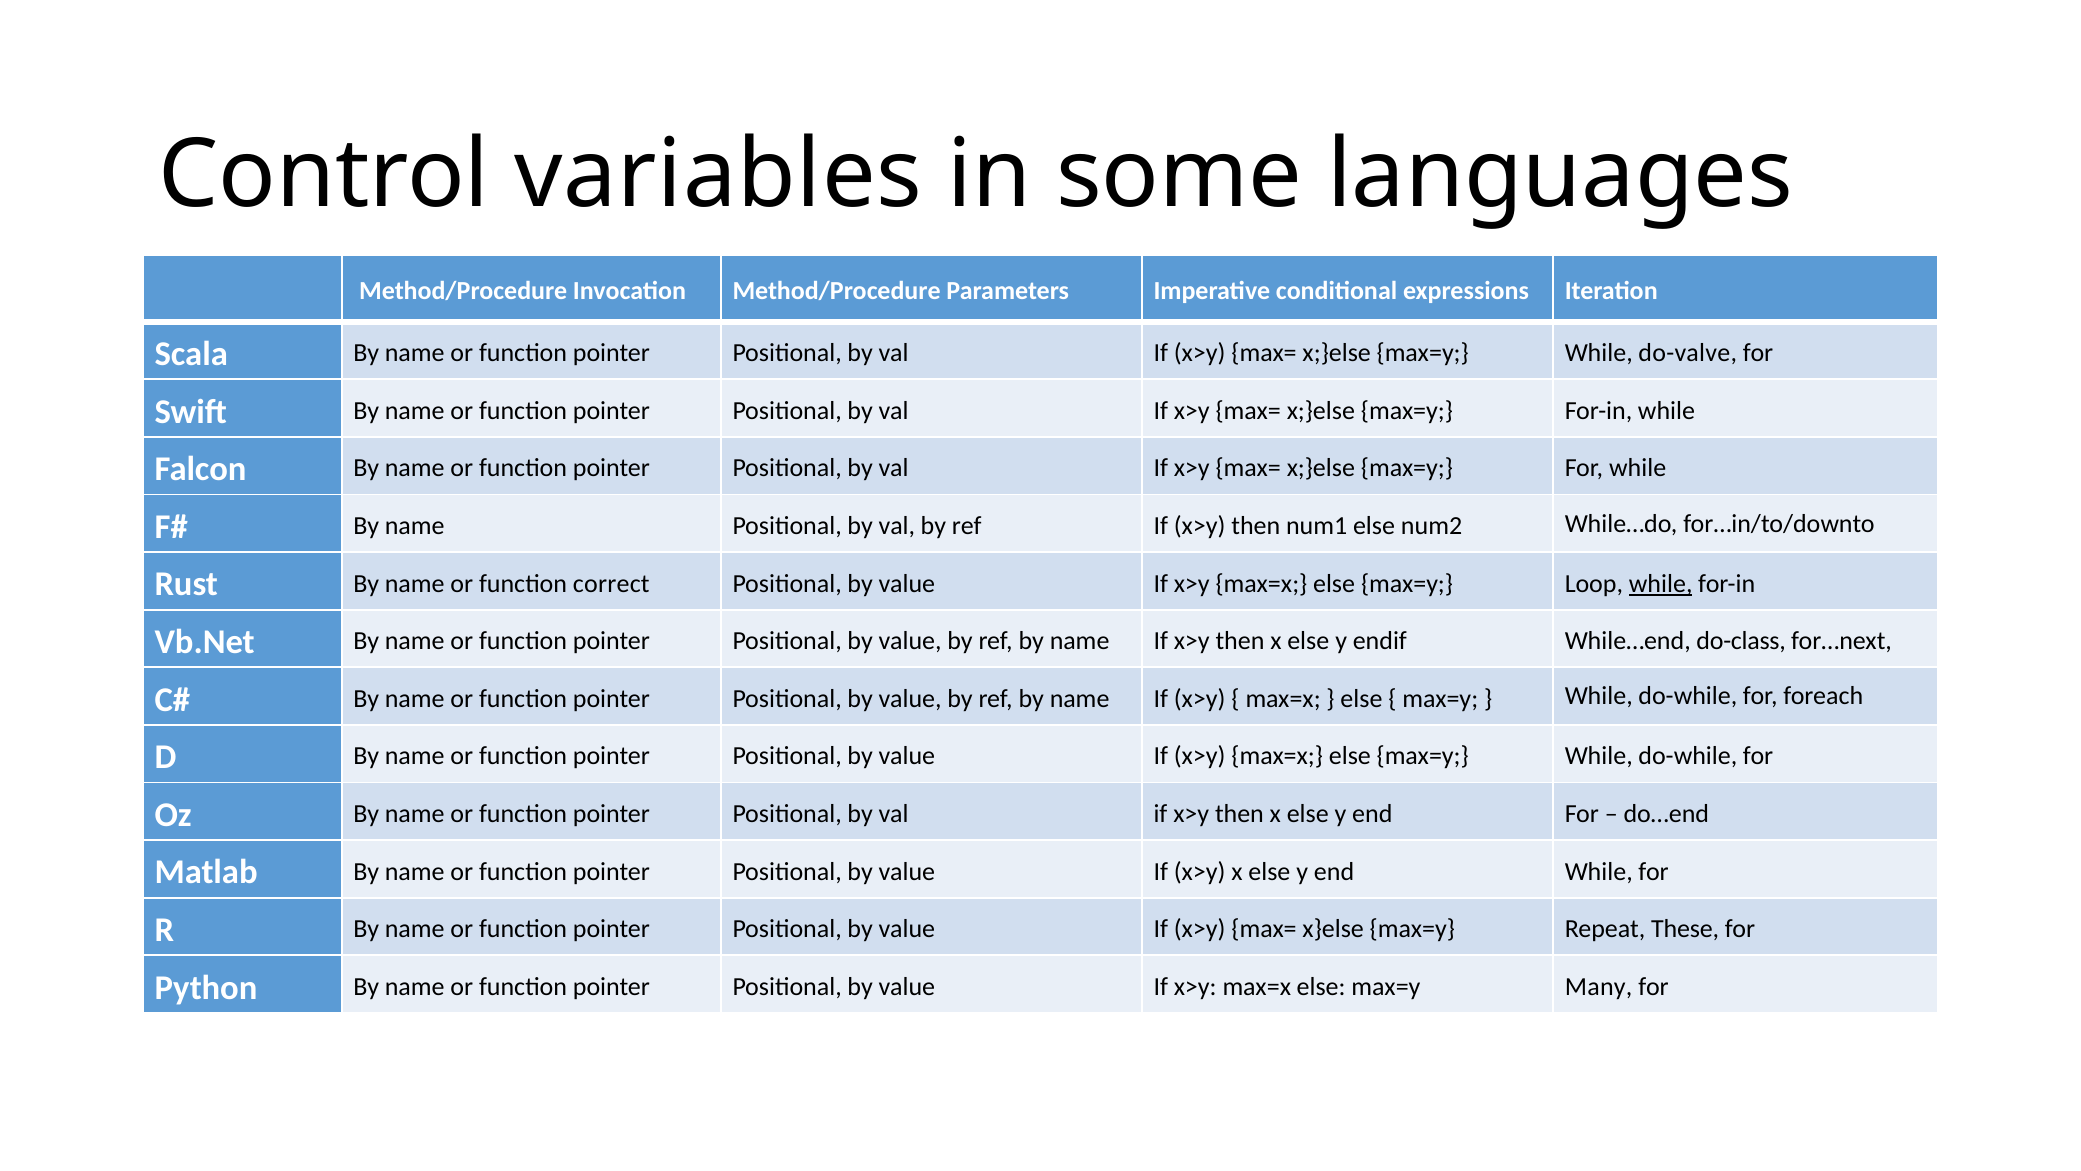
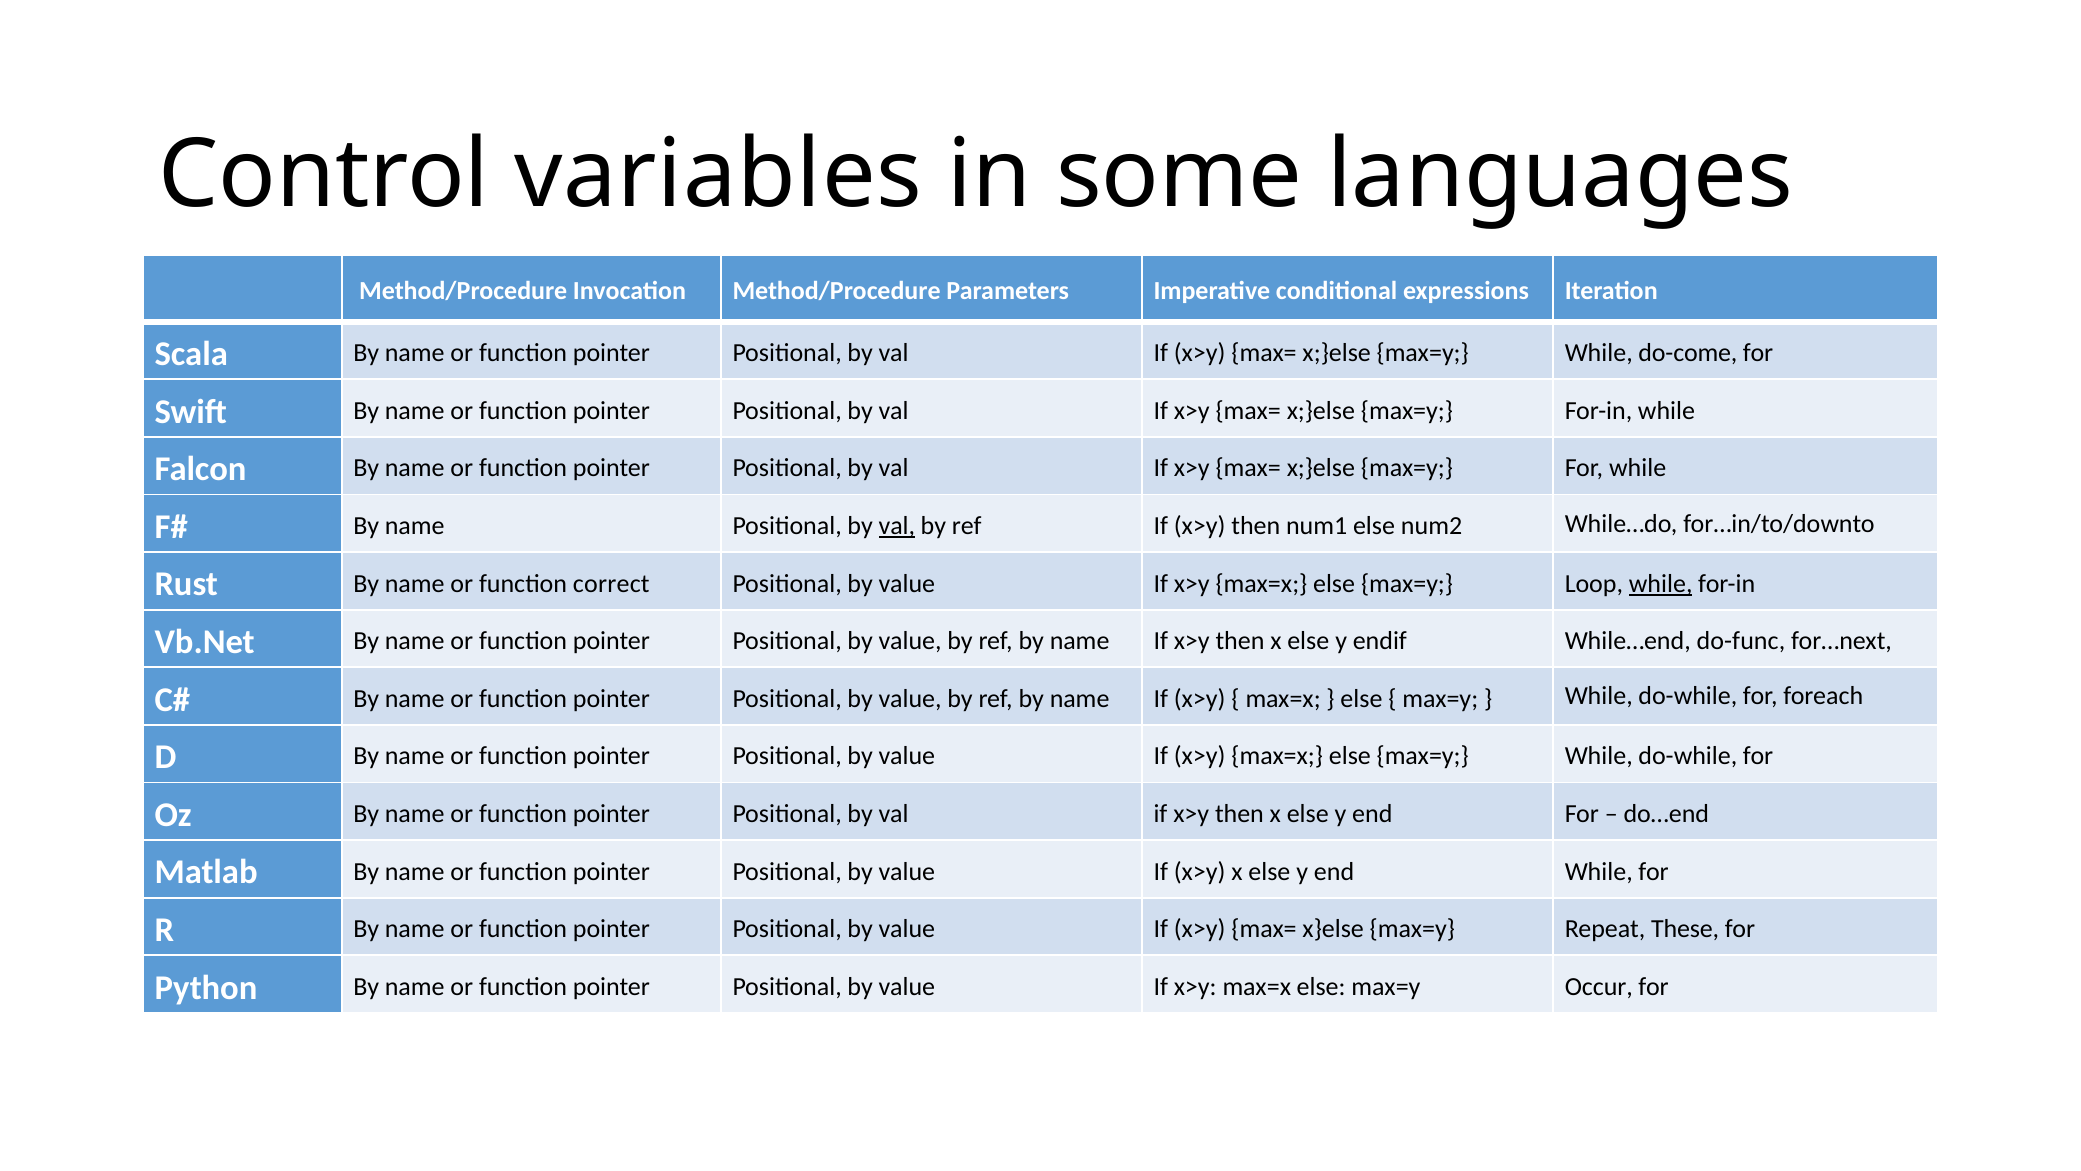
do-valve: do-valve -> do-come
val at (897, 526) underline: none -> present
do-class: do-class -> do-func
Many: Many -> Occur
